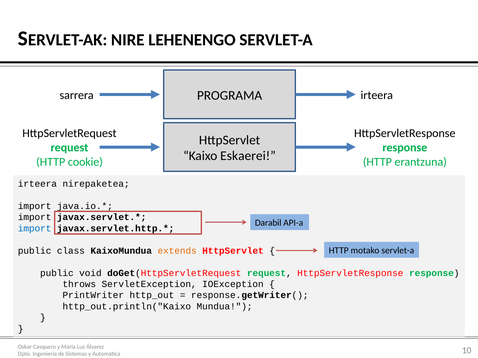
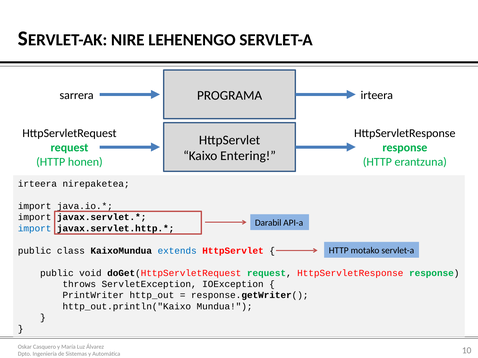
Eskaerei: Eskaerei -> Entering
cookie: cookie -> honen
extends colour: orange -> blue
